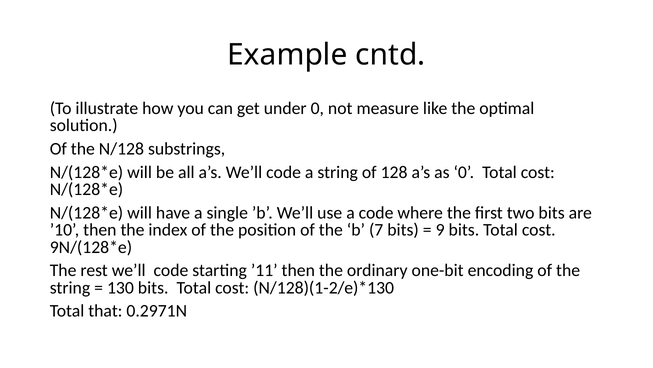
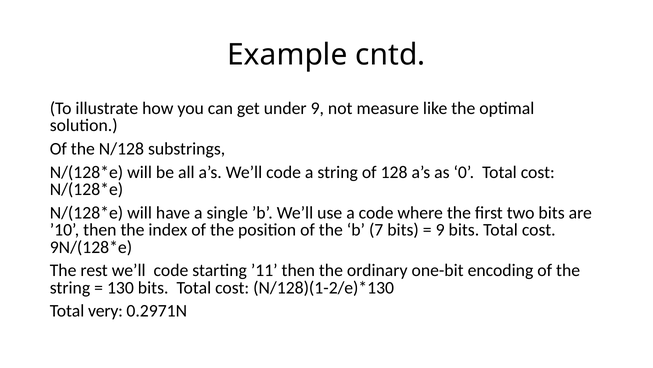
under 0: 0 -> 9
that: that -> very
